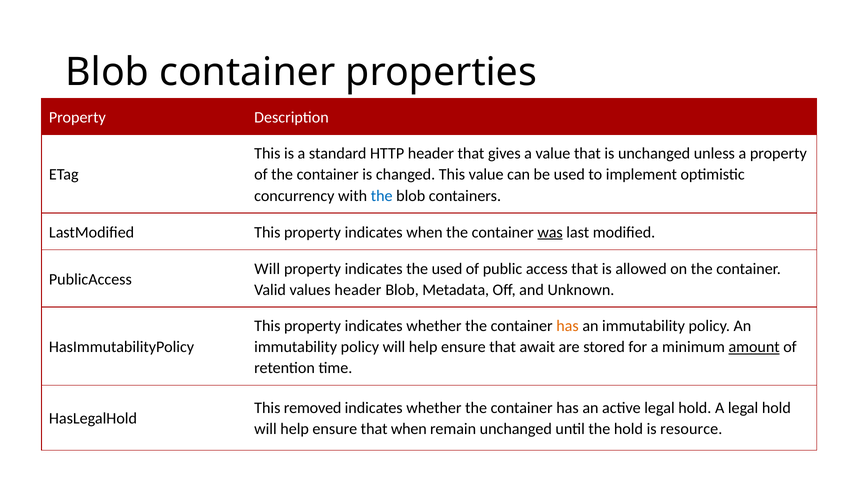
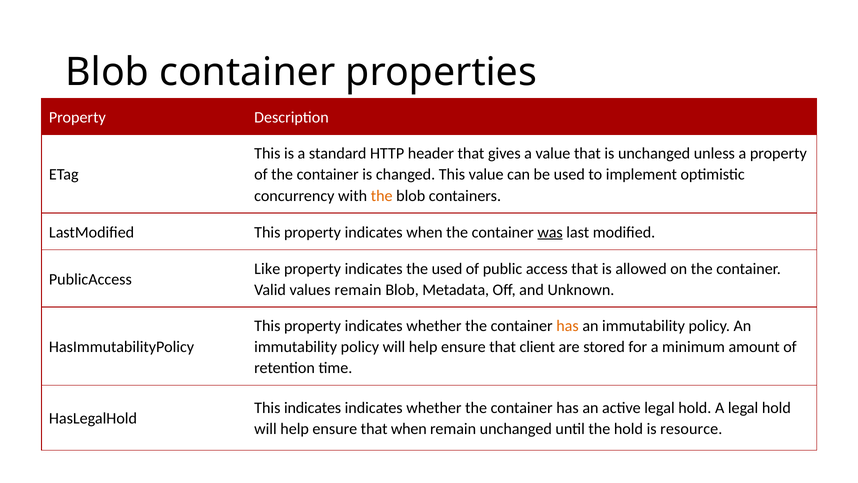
the at (382, 196) colour: blue -> orange
Will at (267, 269): Will -> Like
values header: header -> remain
await: await -> client
amount underline: present -> none
This removed: removed -> indicates
